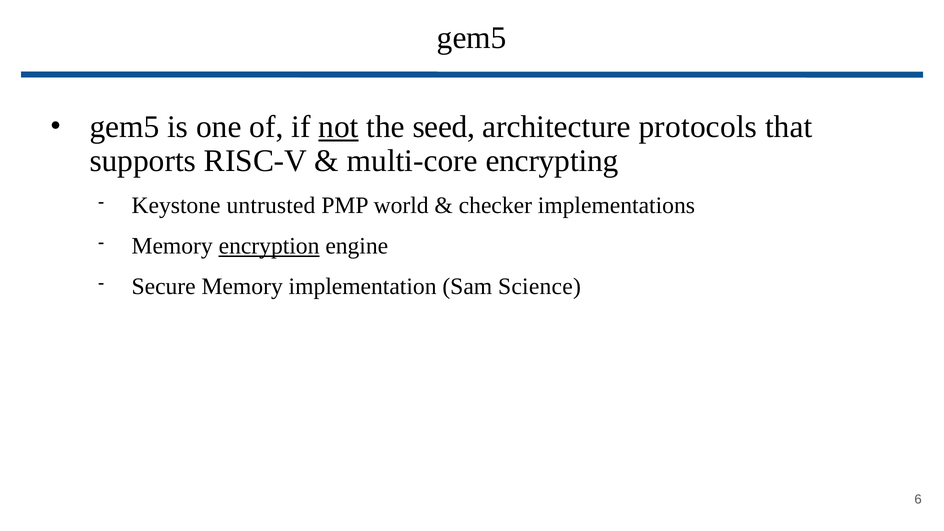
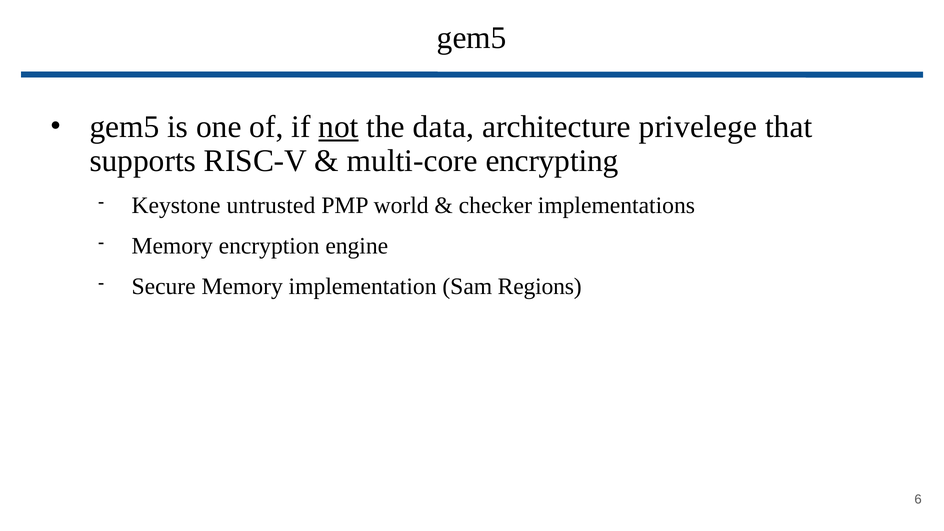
seed: seed -> data
protocols: protocols -> privelege
encryption underline: present -> none
Science: Science -> Regions
